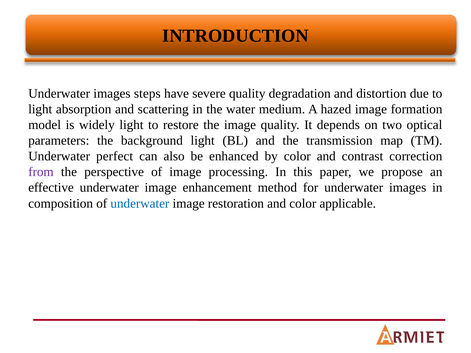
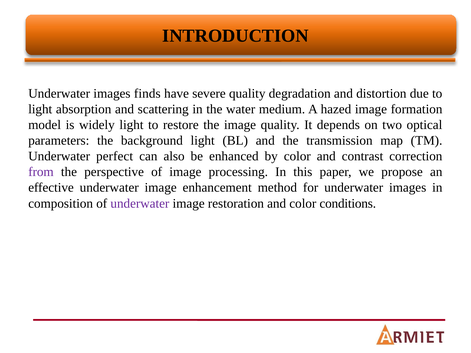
steps: steps -> finds
underwater at (140, 203) colour: blue -> purple
applicable: applicable -> conditions
